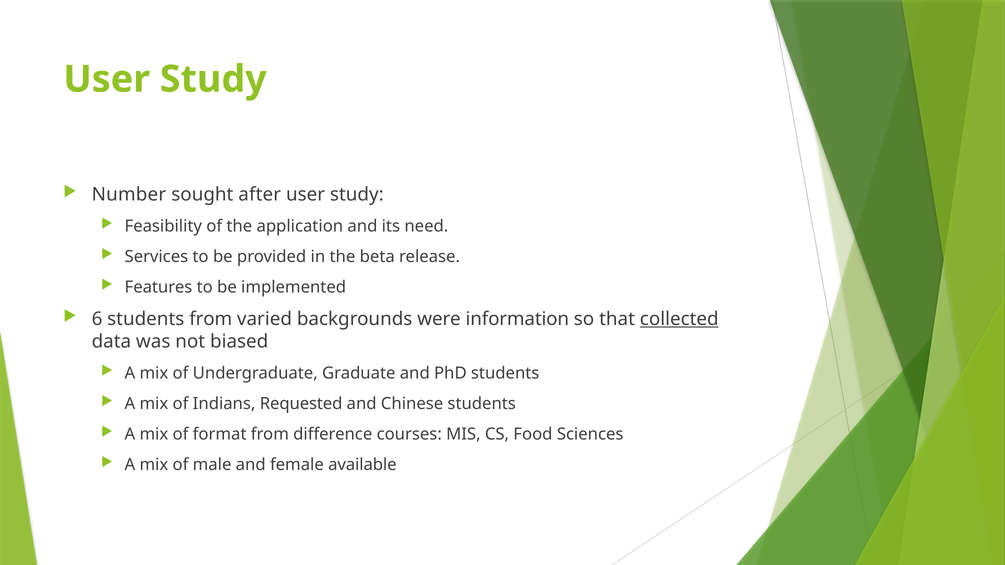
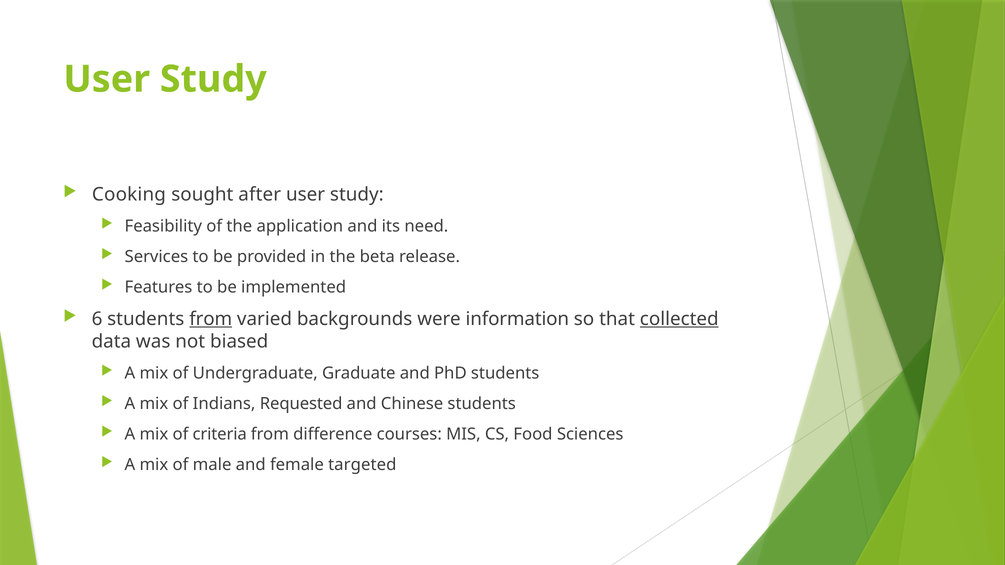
Number: Number -> Cooking
from at (211, 319) underline: none -> present
format: format -> criteria
available: available -> targeted
